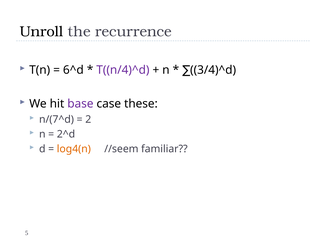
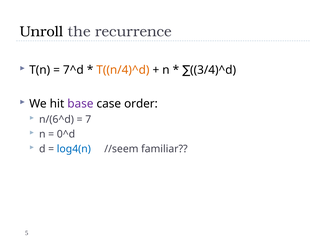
6^d: 6^d -> 7^d
T((n/4)^d colour: purple -> orange
these: these -> order
n/(7^d: n/(7^d -> n/(6^d
2: 2 -> 7
2^d: 2^d -> 0^d
log4(n colour: orange -> blue
